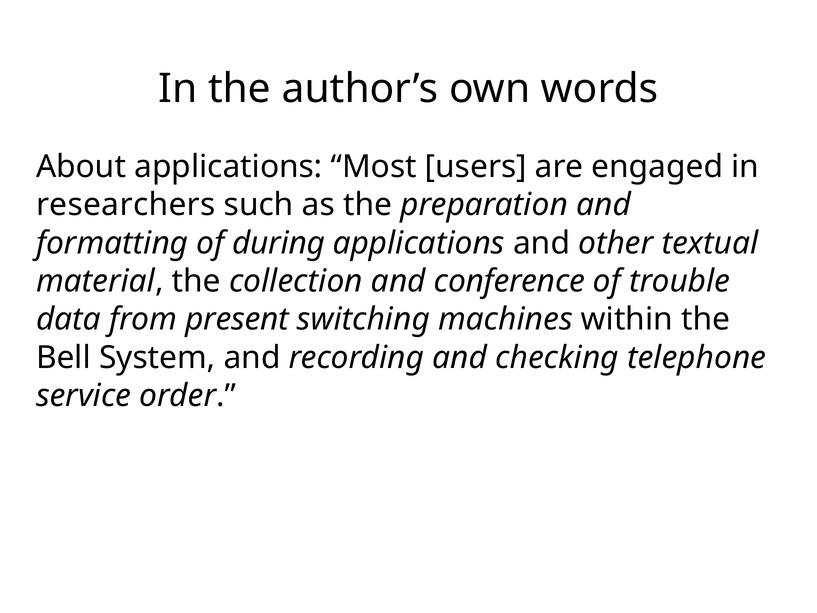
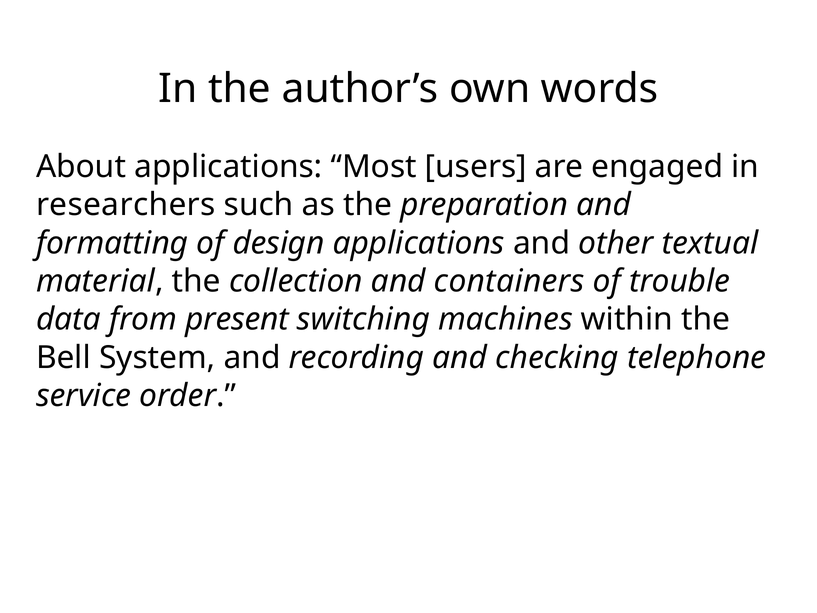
during: during -> design
conference: conference -> containers
